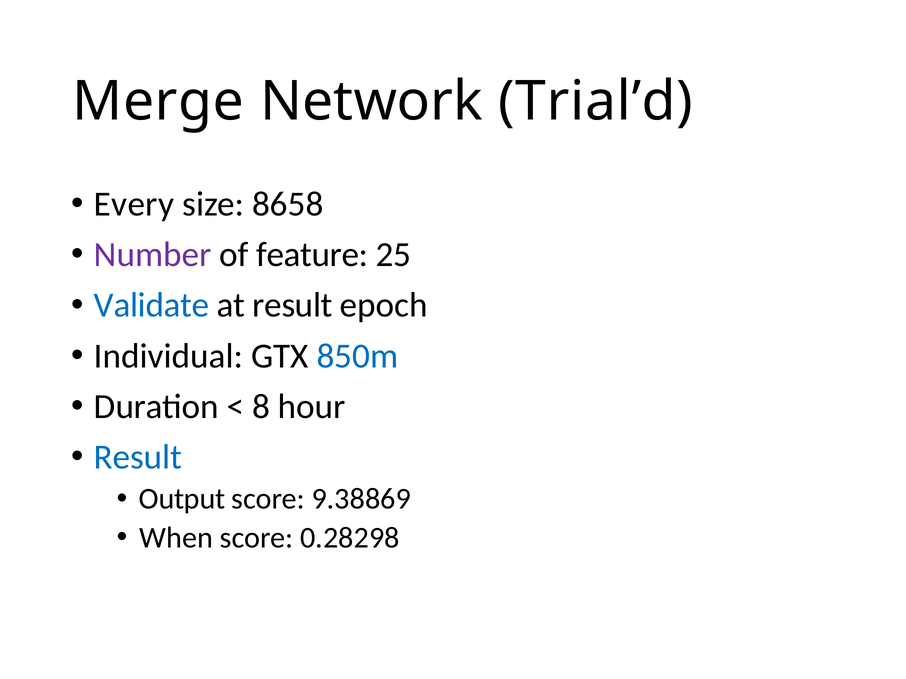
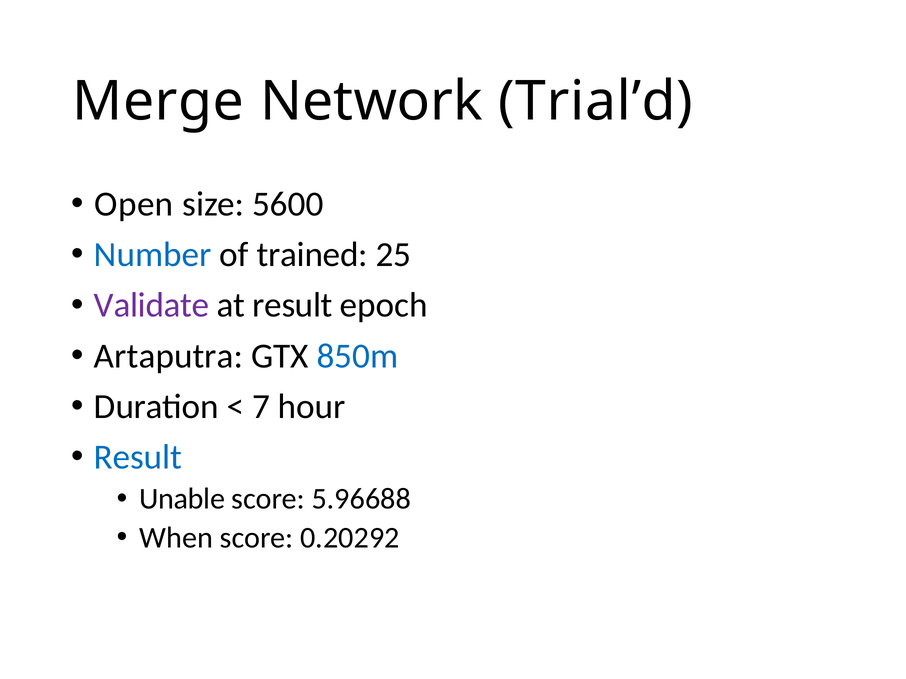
Every: Every -> Open
8658: 8658 -> 5600
Number colour: purple -> blue
feature: feature -> trained
Validate colour: blue -> purple
Individual: Individual -> Artaputra
8: 8 -> 7
Output: Output -> Unable
9.38869: 9.38869 -> 5.96688
0.28298: 0.28298 -> 0.20292
